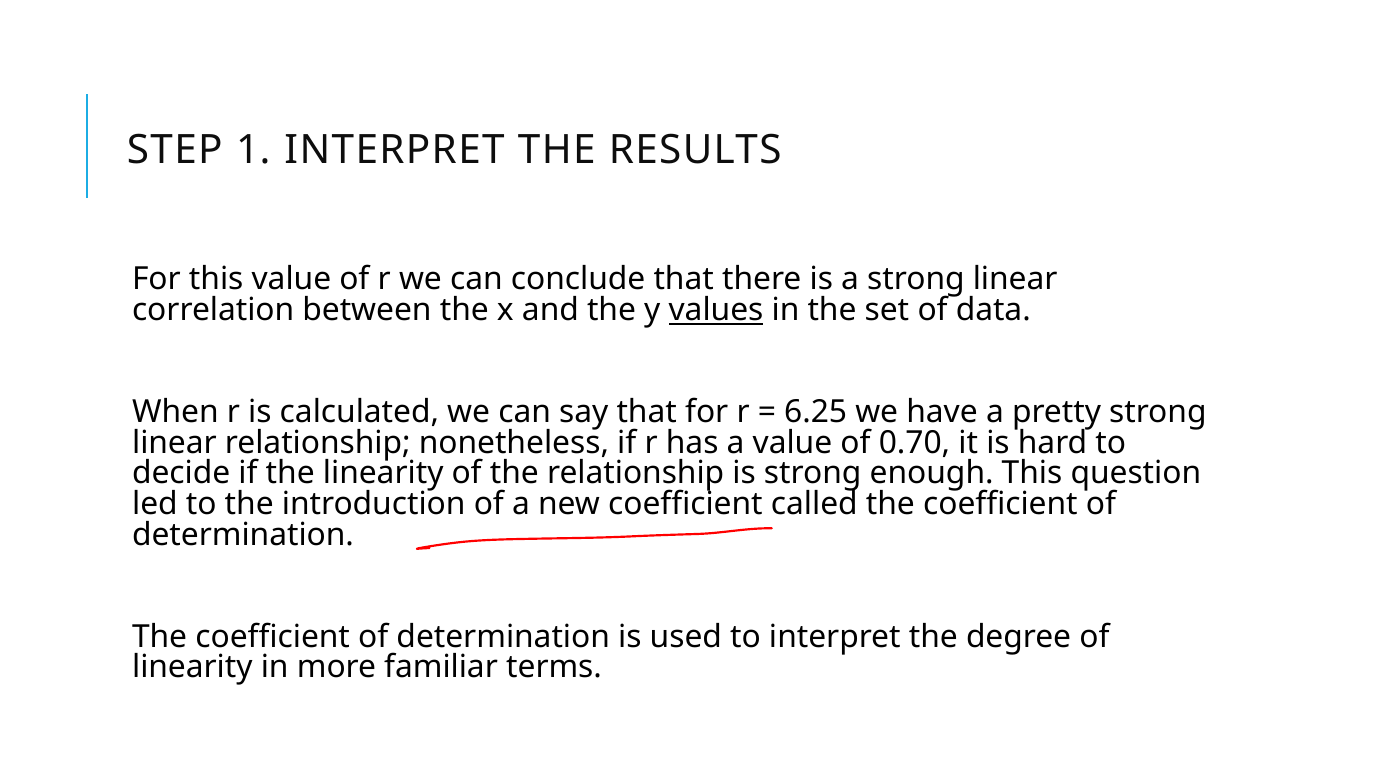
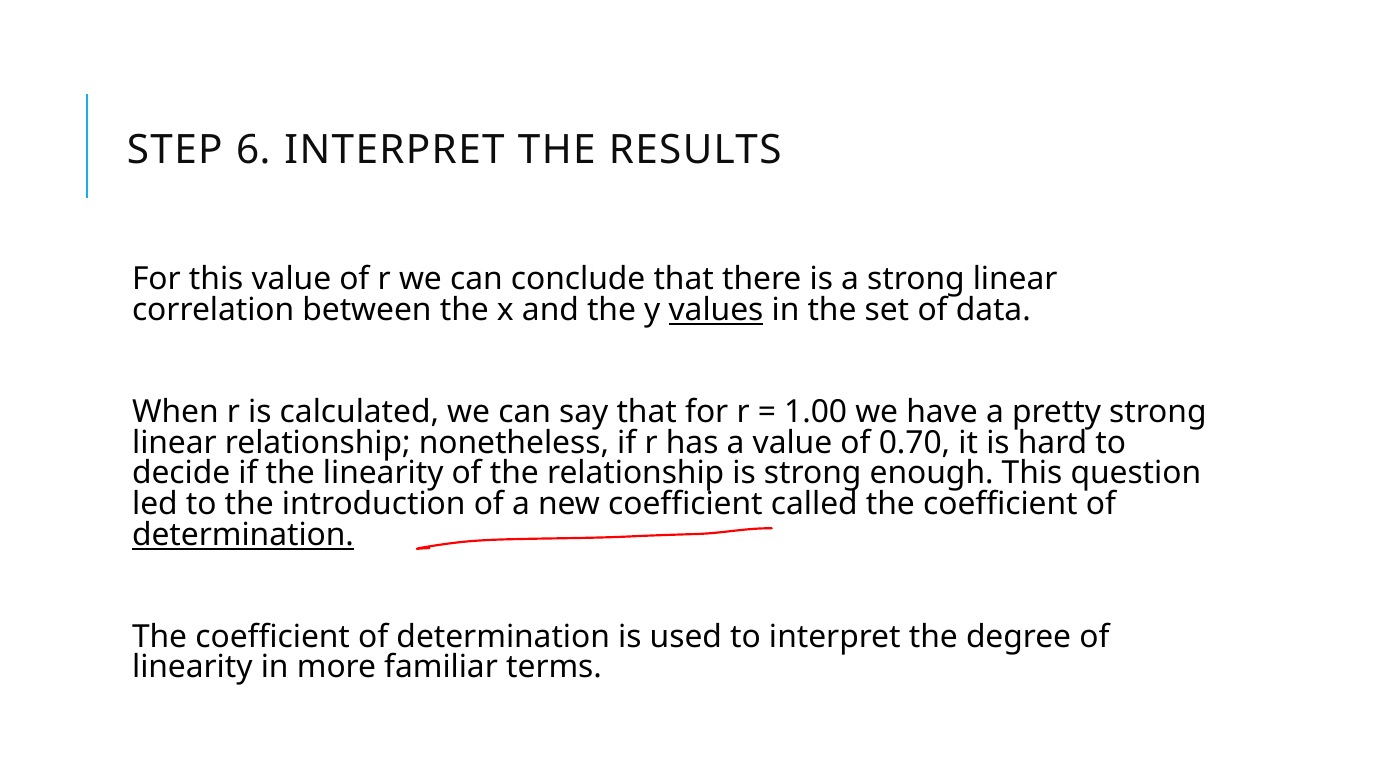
1: 1 -> 6
6.25: 6.25 -> 1.00
determination at (243, 535) underline: none -> present
